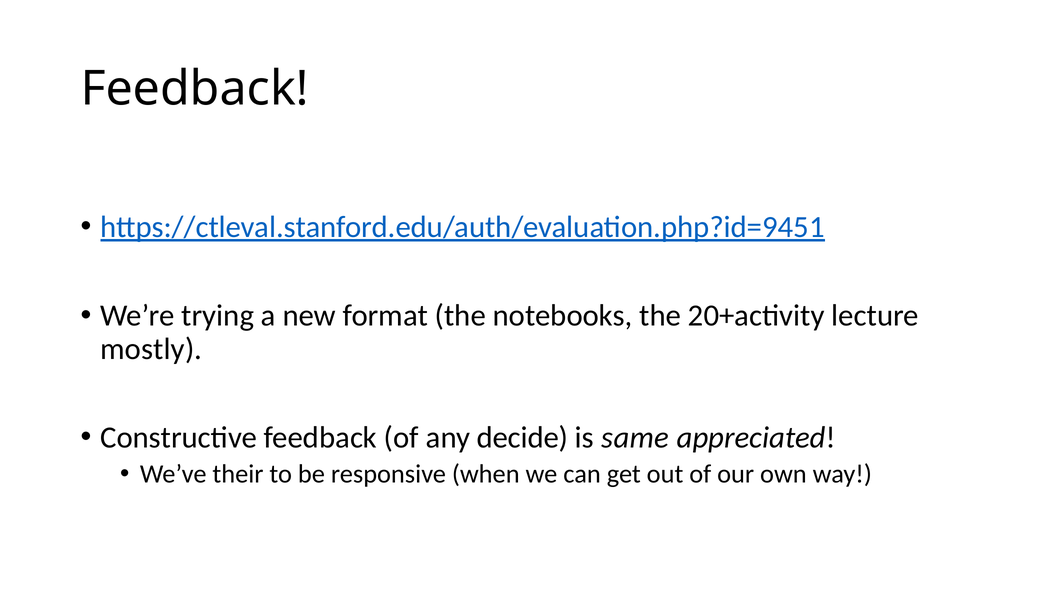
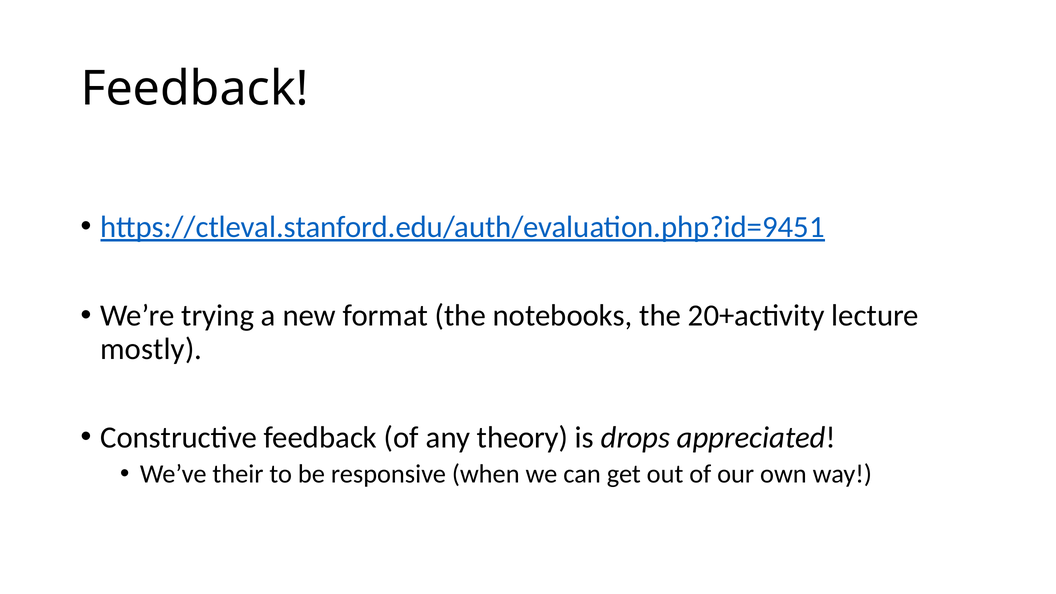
decide: decide -> theory
same: same -> drops
